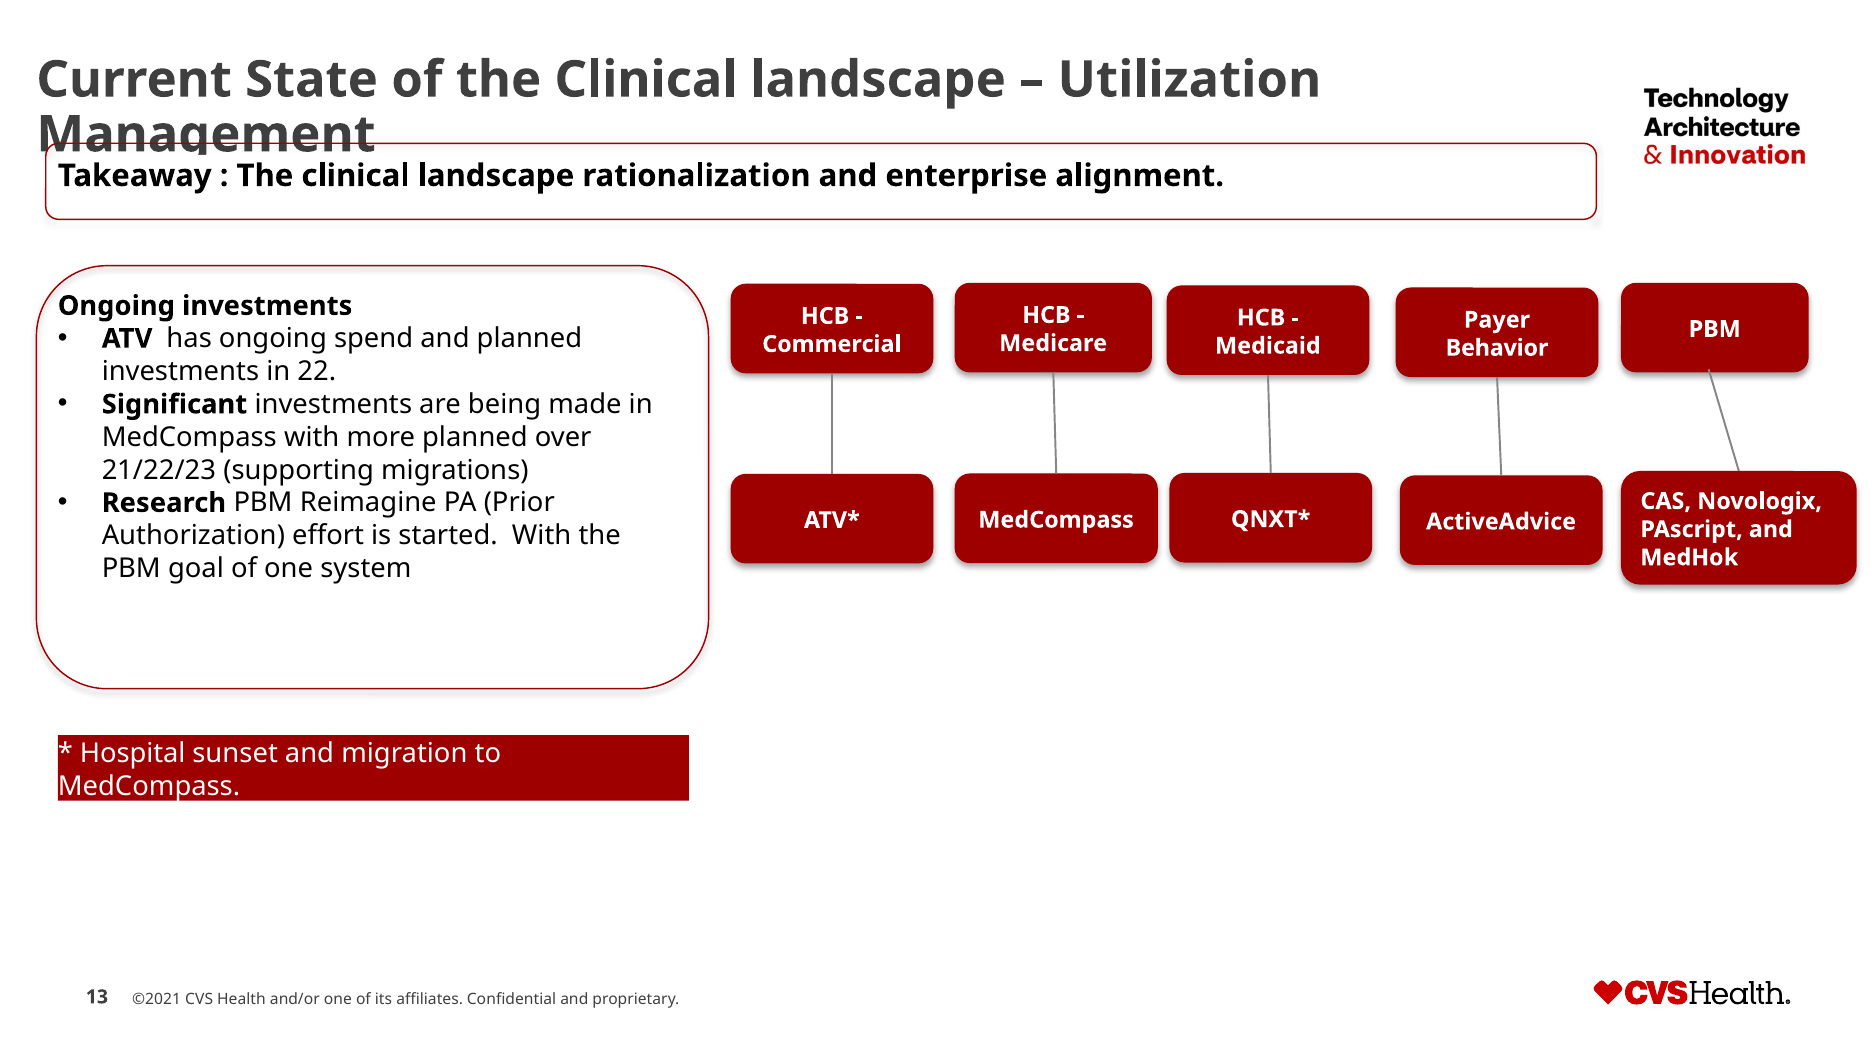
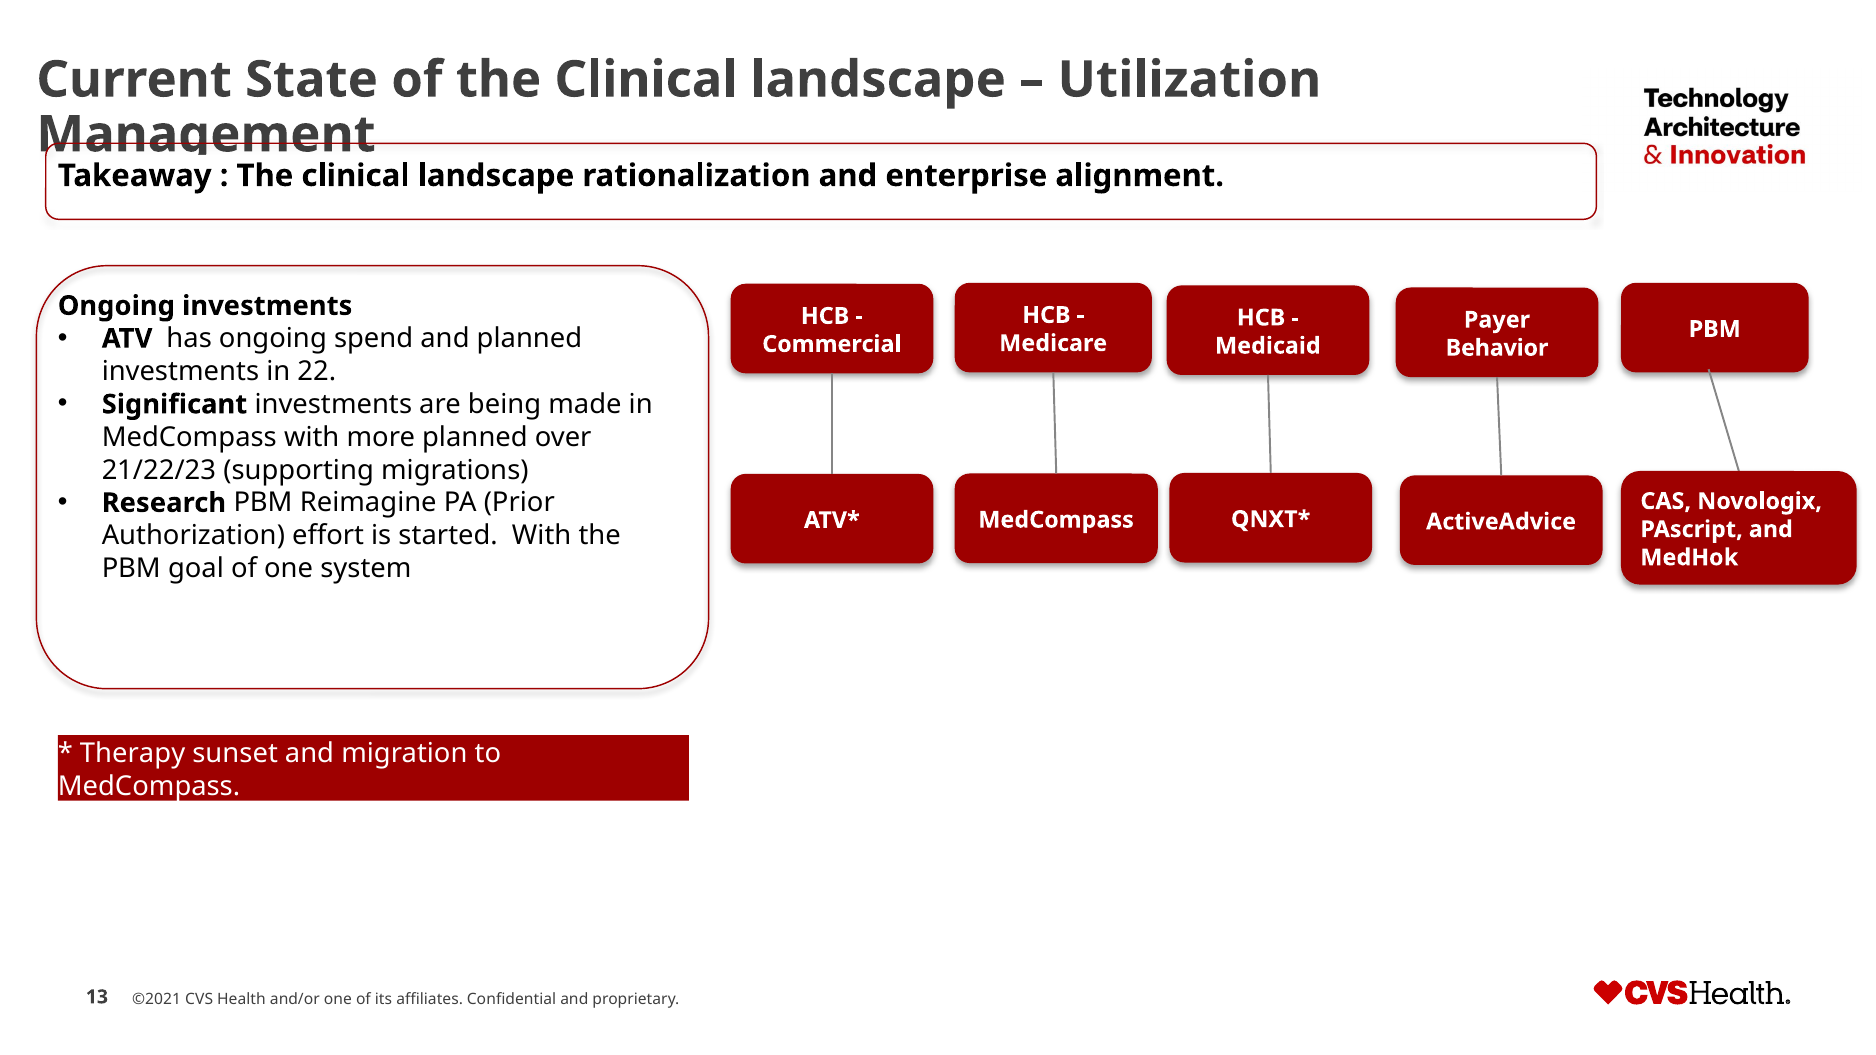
Hospital: Hospital -> Therapy
